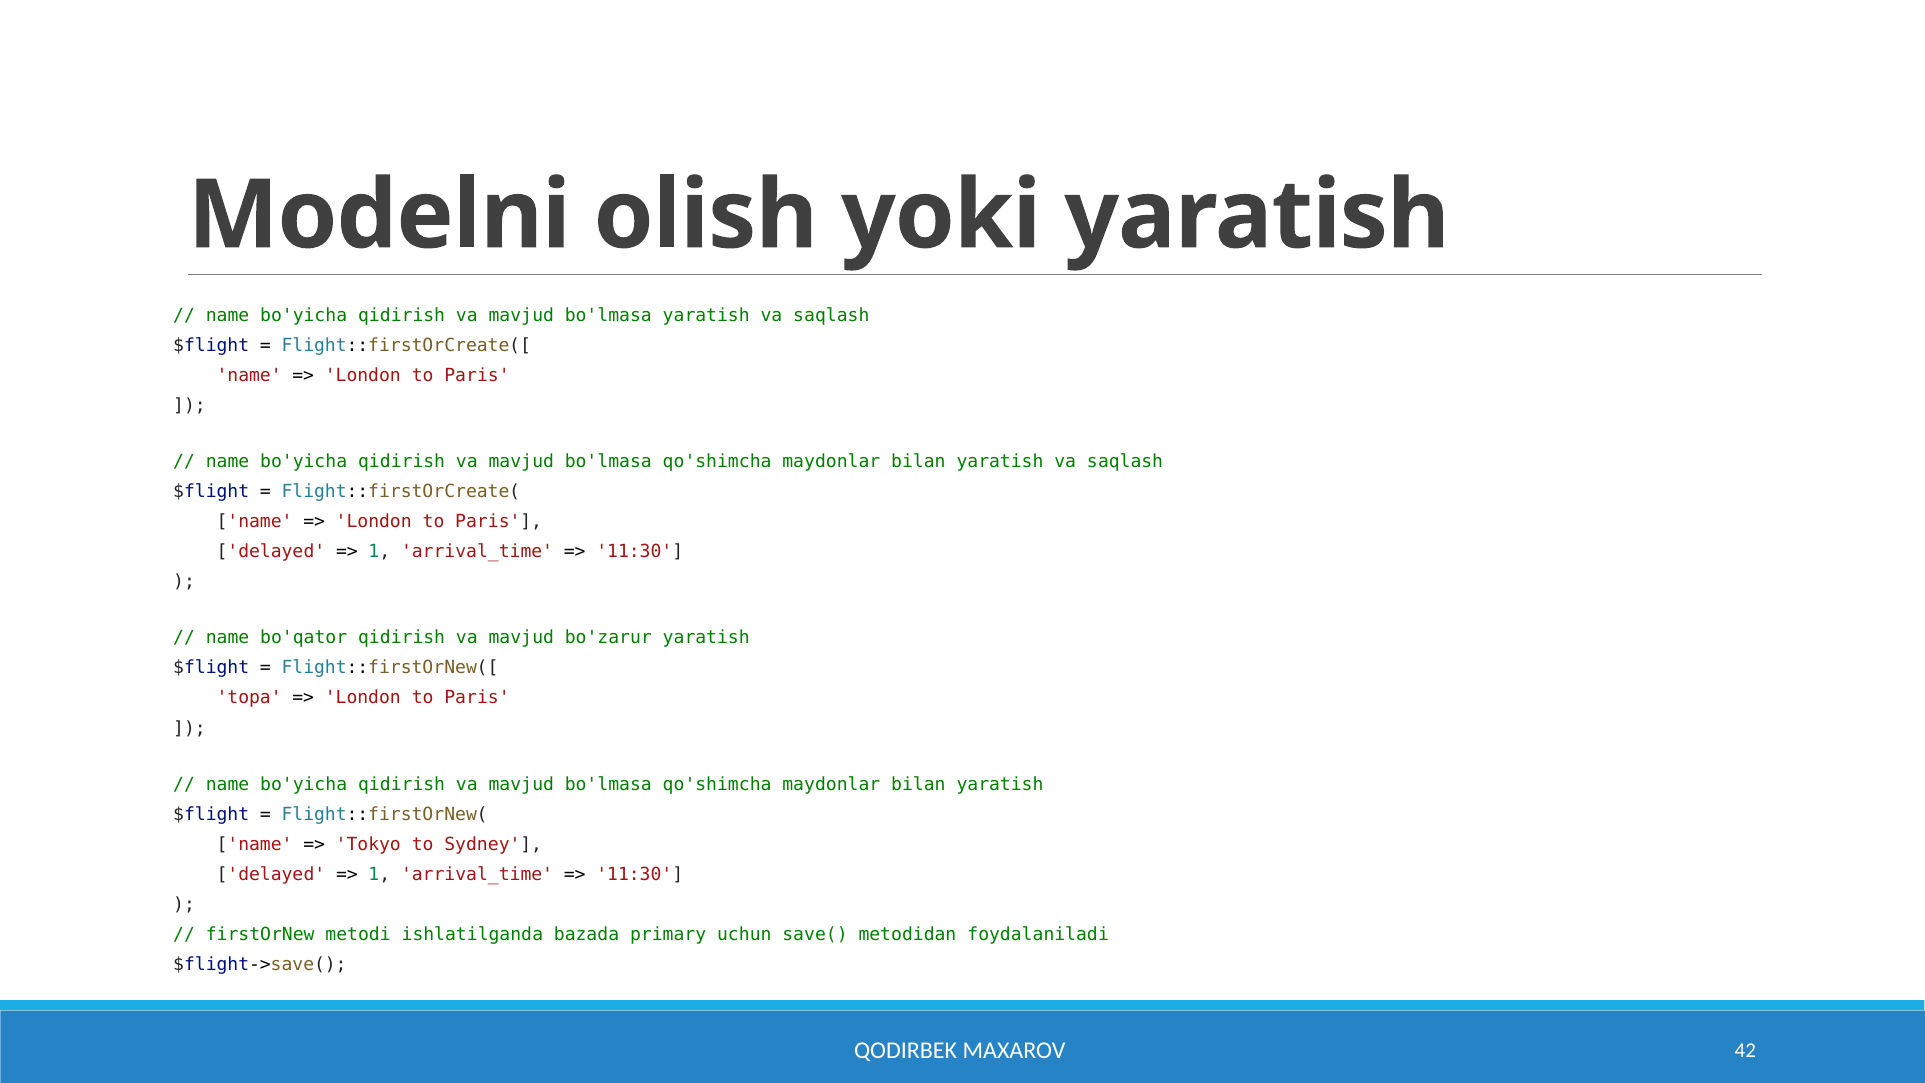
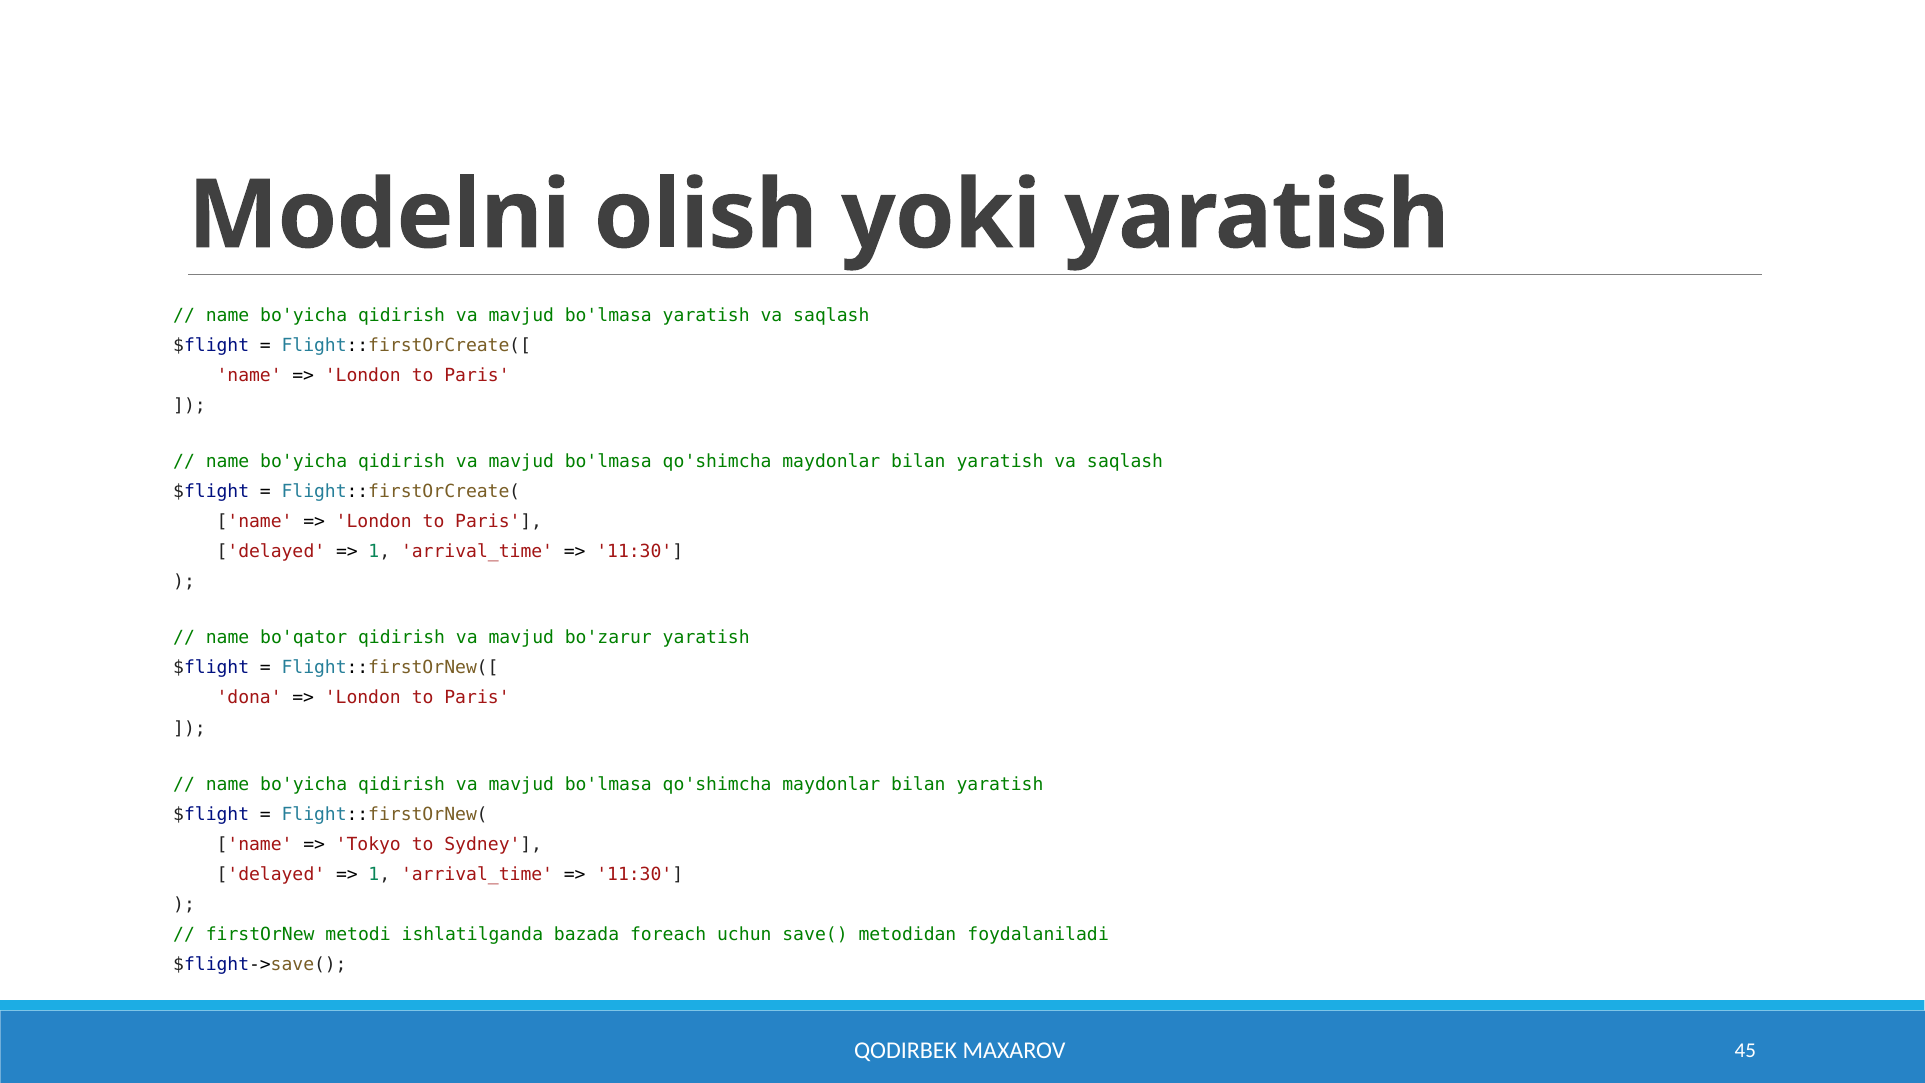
topa: topa -> dona
primary: primary -> foreach
42: 42 -> 45
